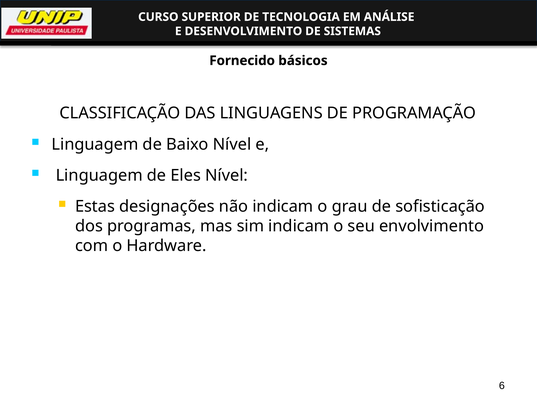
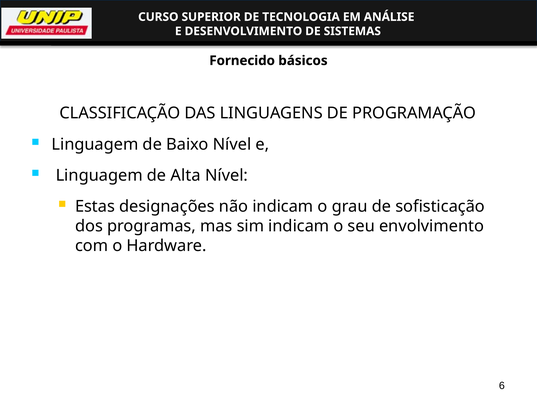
Eles: Eles -> Alta
